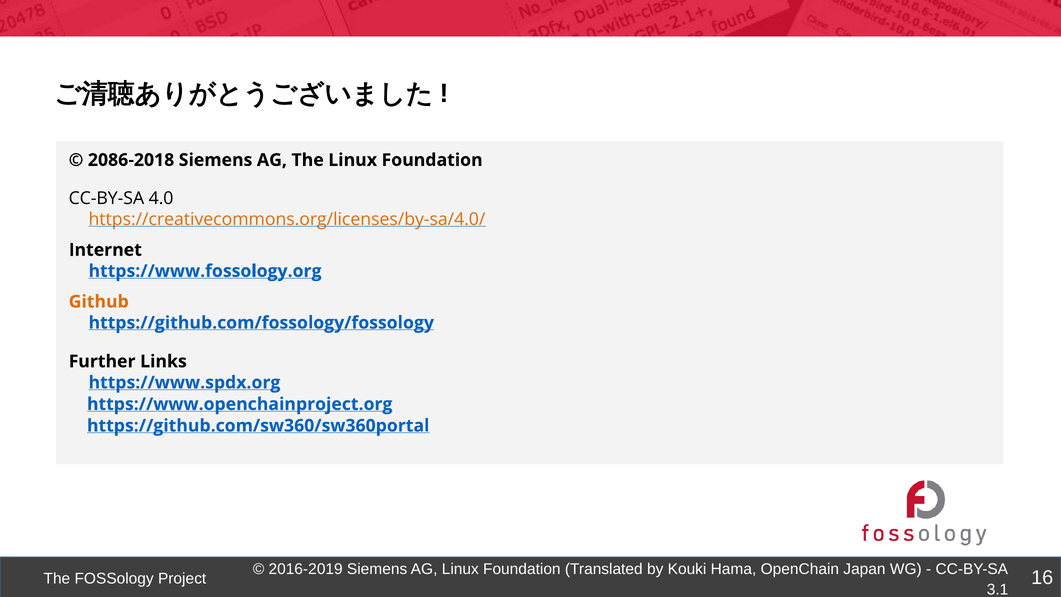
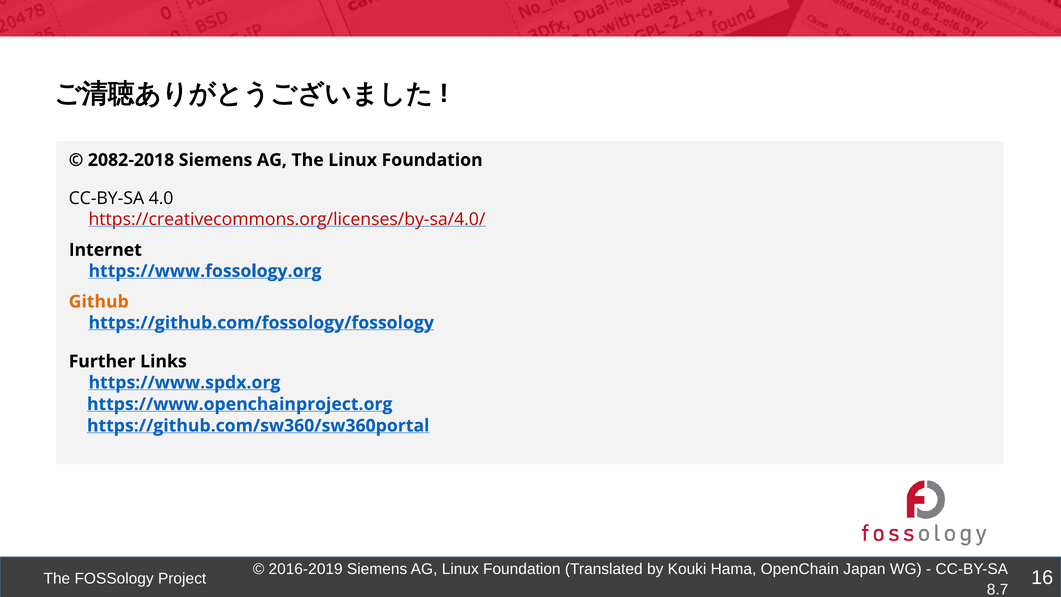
2086-2018: 2086-2018 -> 2082-2018
https://creativecommons.org/licenses/by-sa/4.0/ colour: orange -> red
3.1: 3.1 -> 8.7
